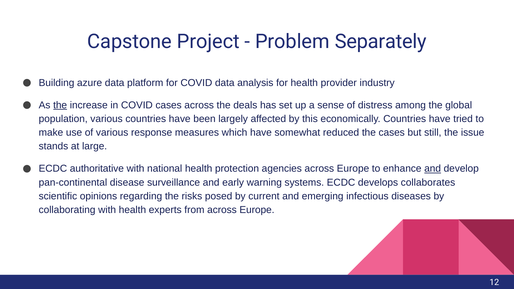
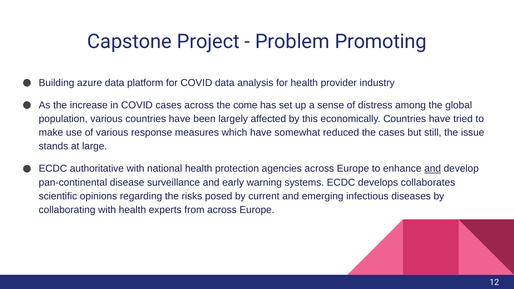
Separately: Separately -> Promoting
the at (60, 105) underline: present -> none
deals: deals -> come
